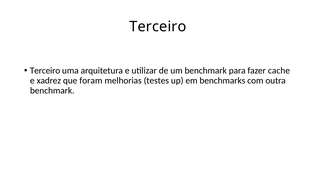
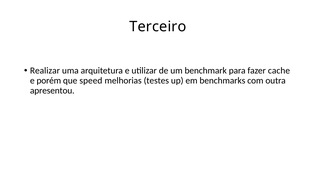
Terceiro at (45, 71): Terceiro -> Realizar
xadrez: xadrez -> porém
foram: foram -> speed
benchmark at (52, 90): benchmark -> apresentou
